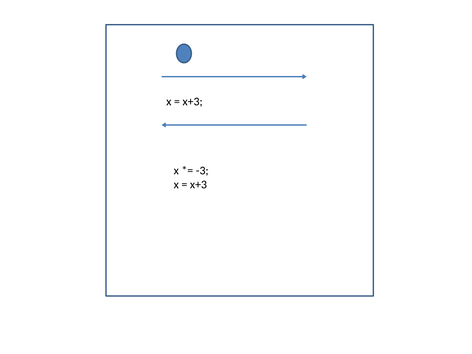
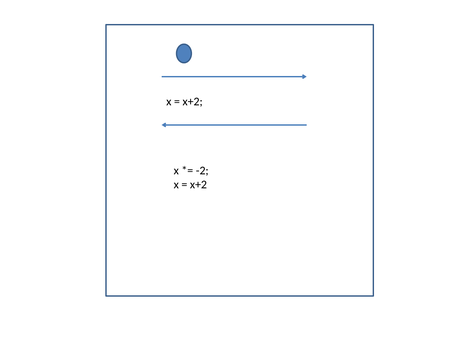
x+3 at (193, 102): x+3 -> x+2
-3: -3 -> -2
x+3 at (198, 185): x+3 -> x+2
